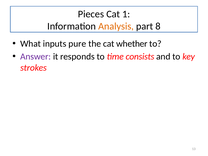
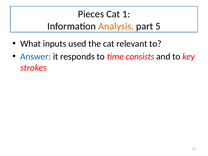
8: 8 -> 5
pure: pure -> used
whether: whether -> relevant
Answer colour: purple -> blue
